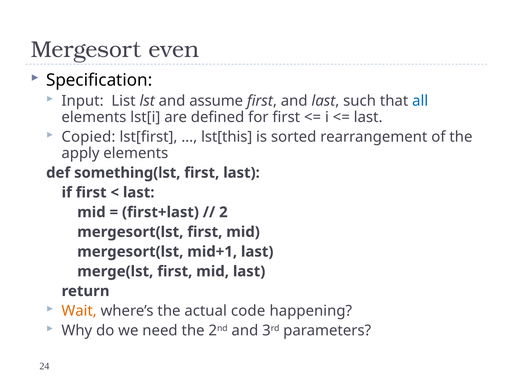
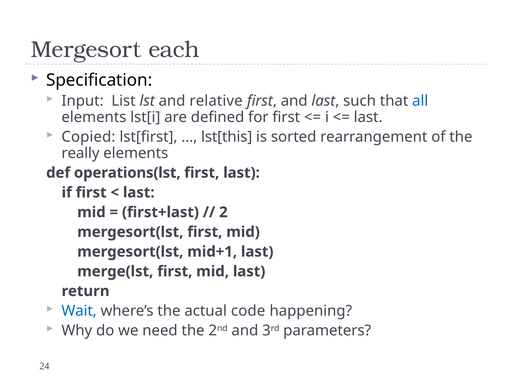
even: even -> each
assume: assume -> relative
apply: apply -> really
something(lst: something(lst -> operations(lst
Wait colour: orange -> blue
